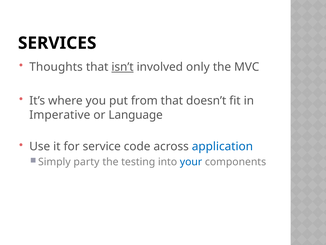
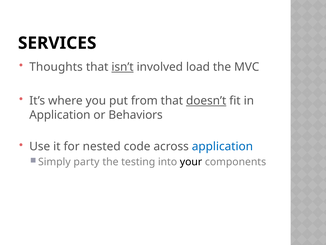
only: only -> load
doesn’t underline: none -> present
Imperative at (60, 115): Imperative -> Application
Language: Language -> Behaviors
service: service -> nested
your colour: blue -> black
